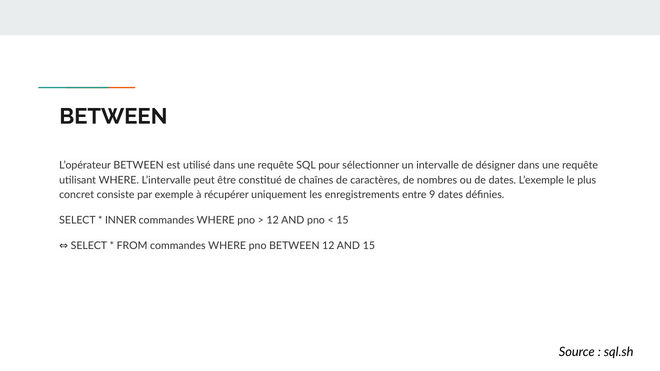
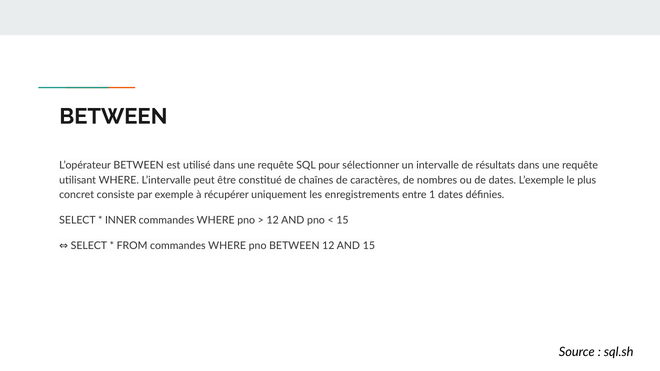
désigner: désigner -> résultats
9: 9 -> 1
